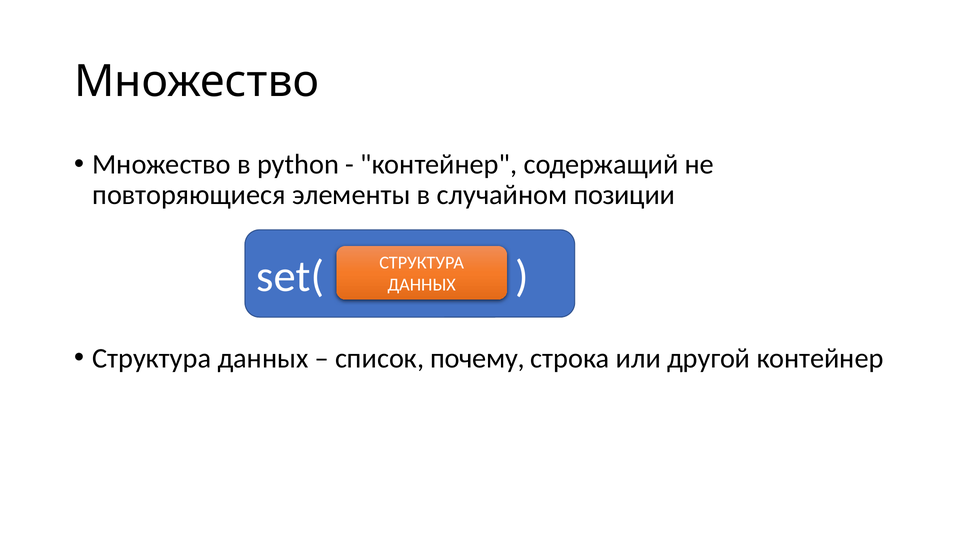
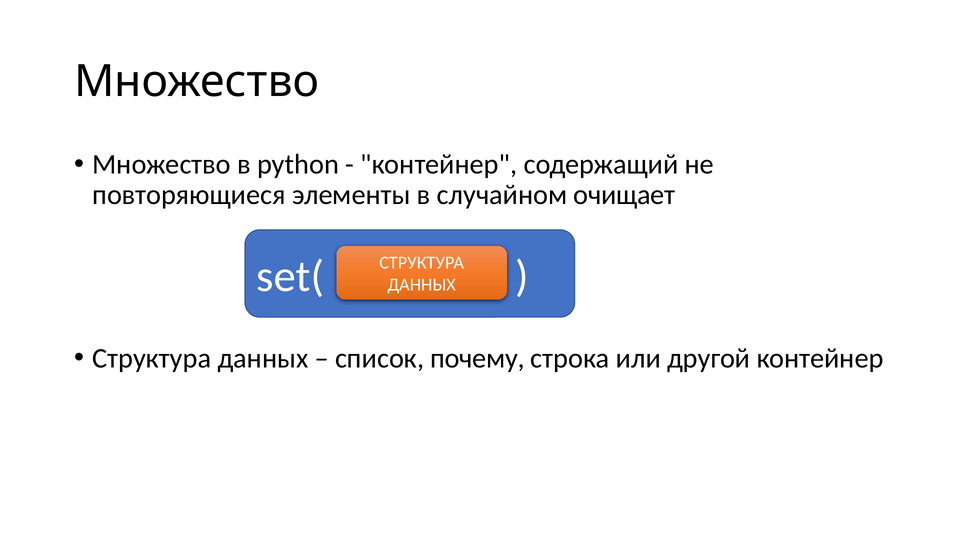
позиции: позиции -> очищает
